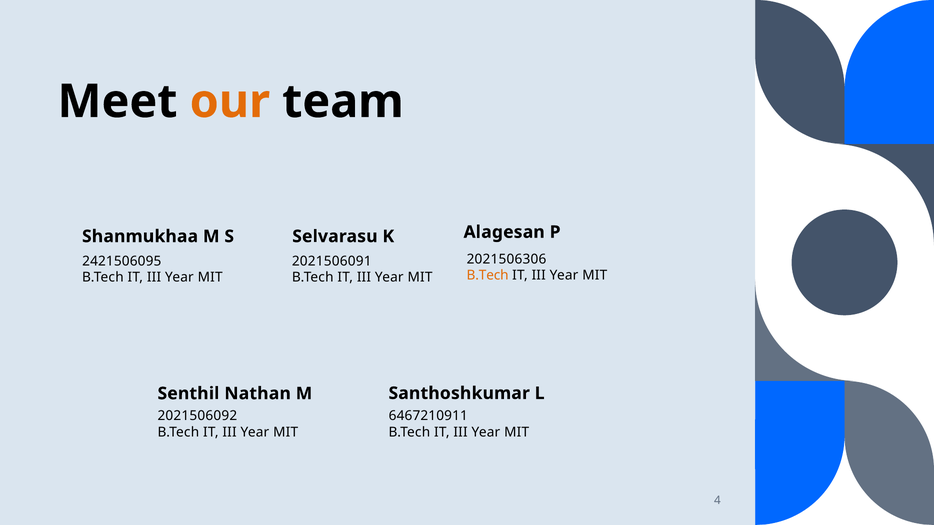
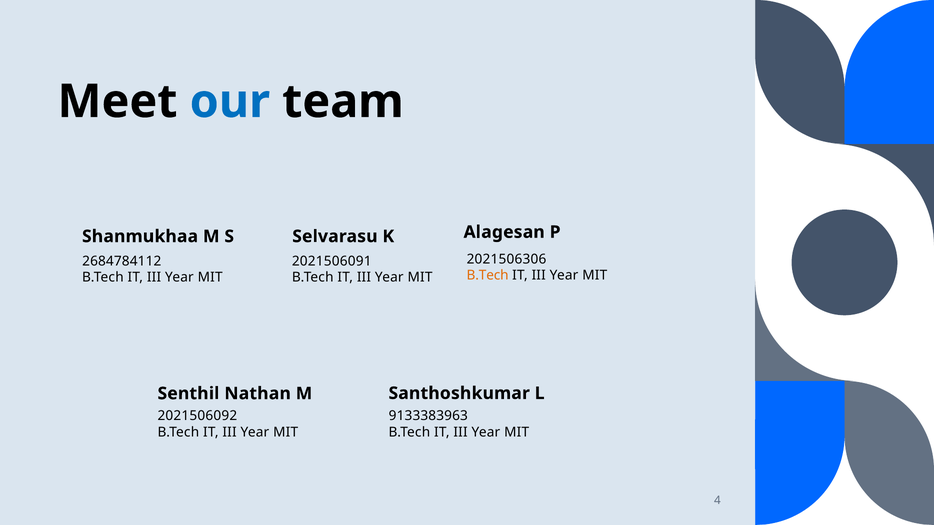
our colour: orange -> blue
2421506095: 2421506095 -> 2684784112
6467210911: 6467210911 -> 9133383963
